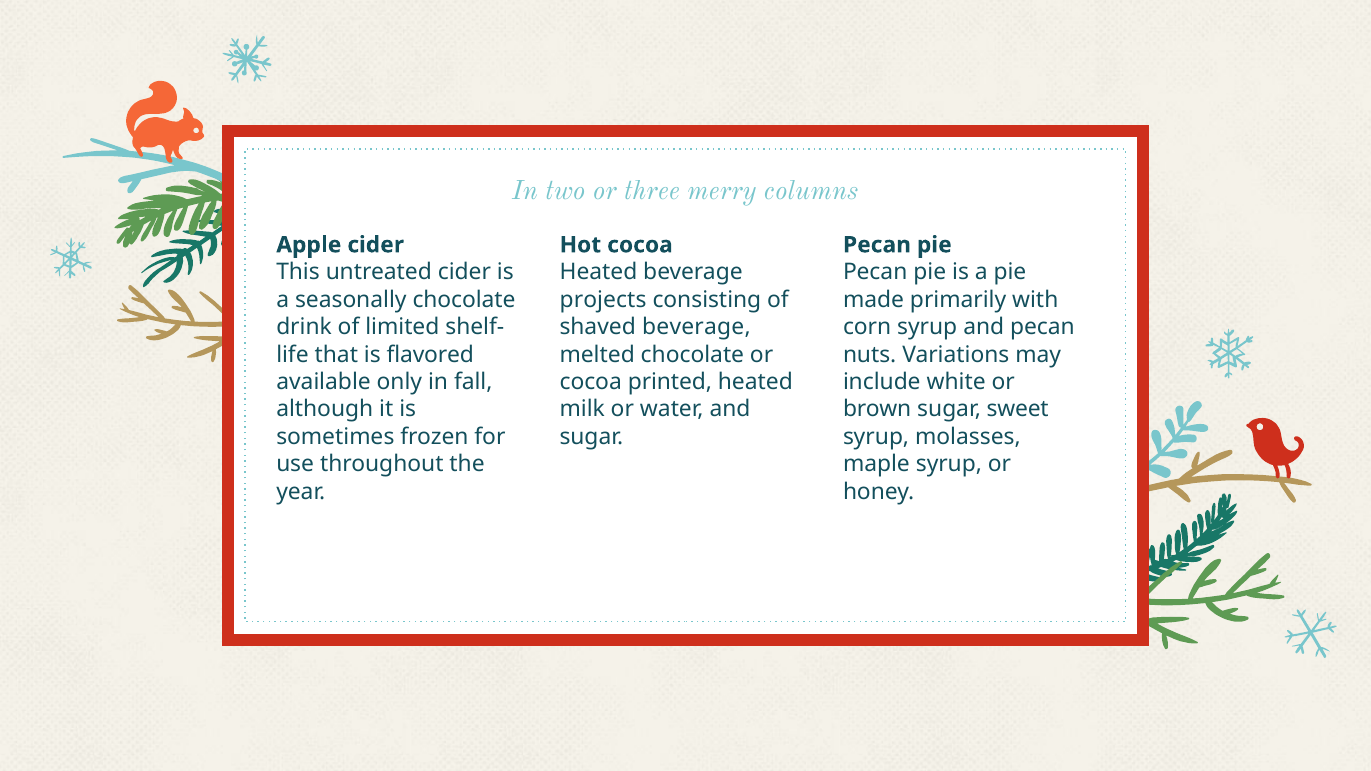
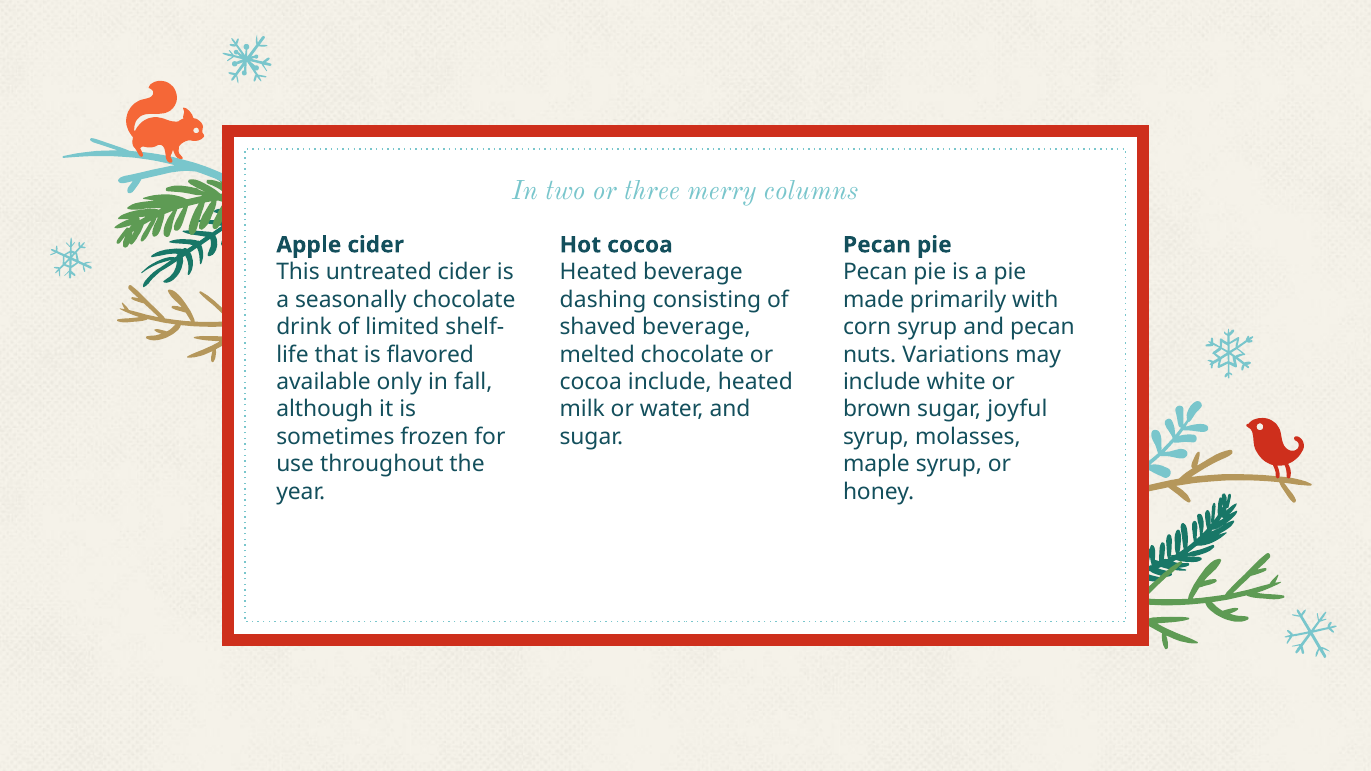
projects: projects -> dashing
cocoa printed: printed -> include
sweet: sweet -> joyful
